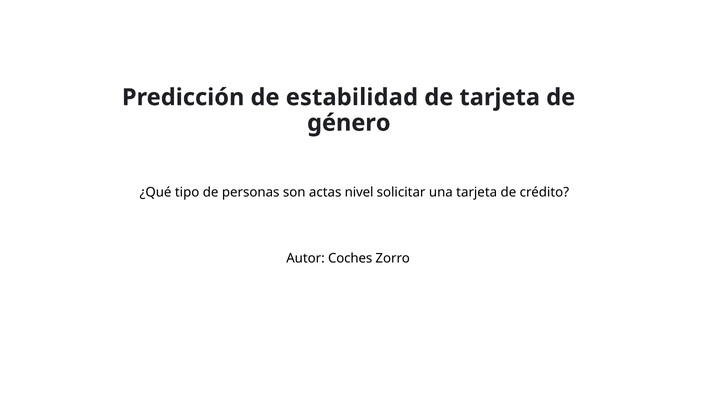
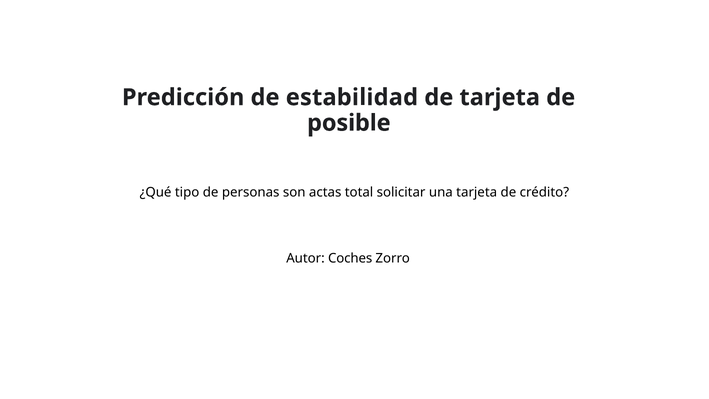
género: género -> posible
nivel: nivel -> total
